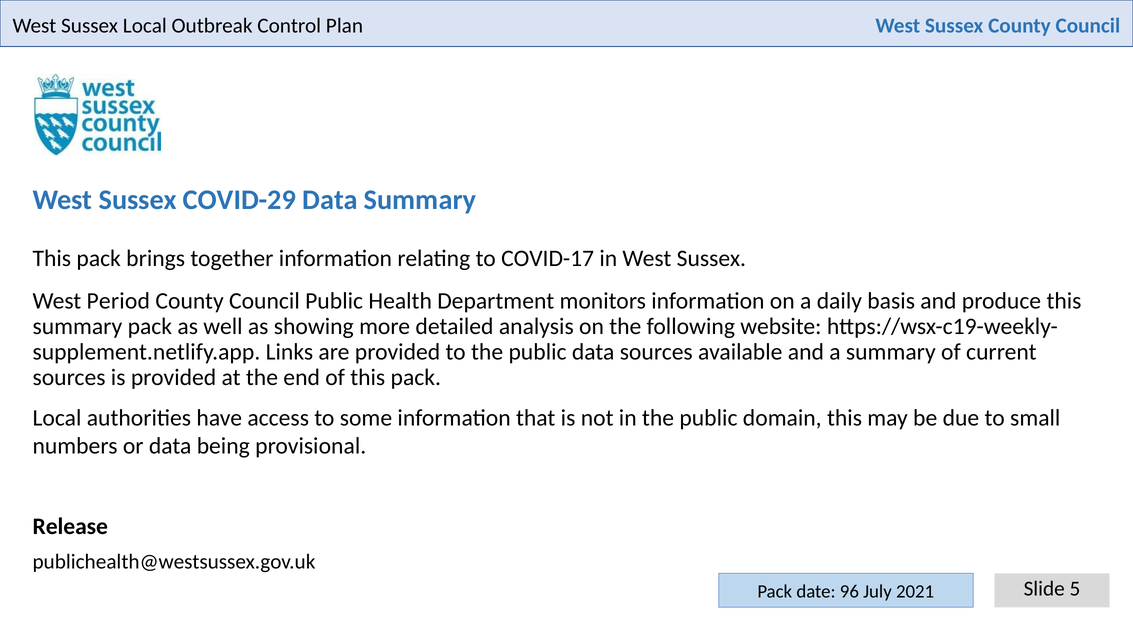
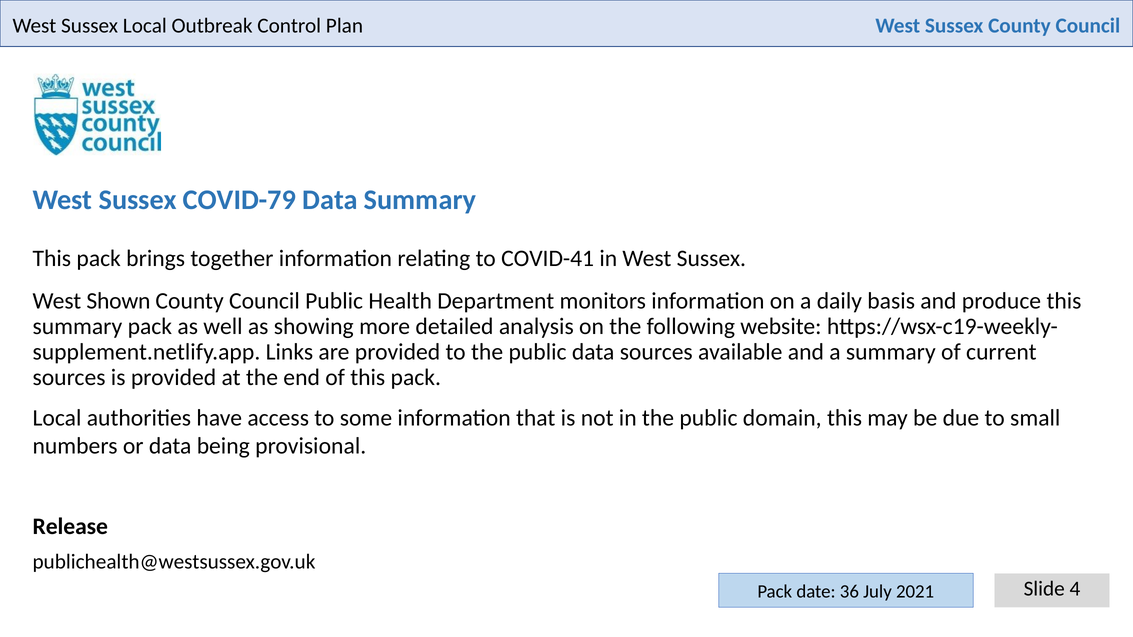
COVID-29: COVID-29 -> COVID-79
COVID-17: COVID-17 -> COVID-41
Period: Period -> Shown
5: 5 -> 4
96: 96 -> 36
